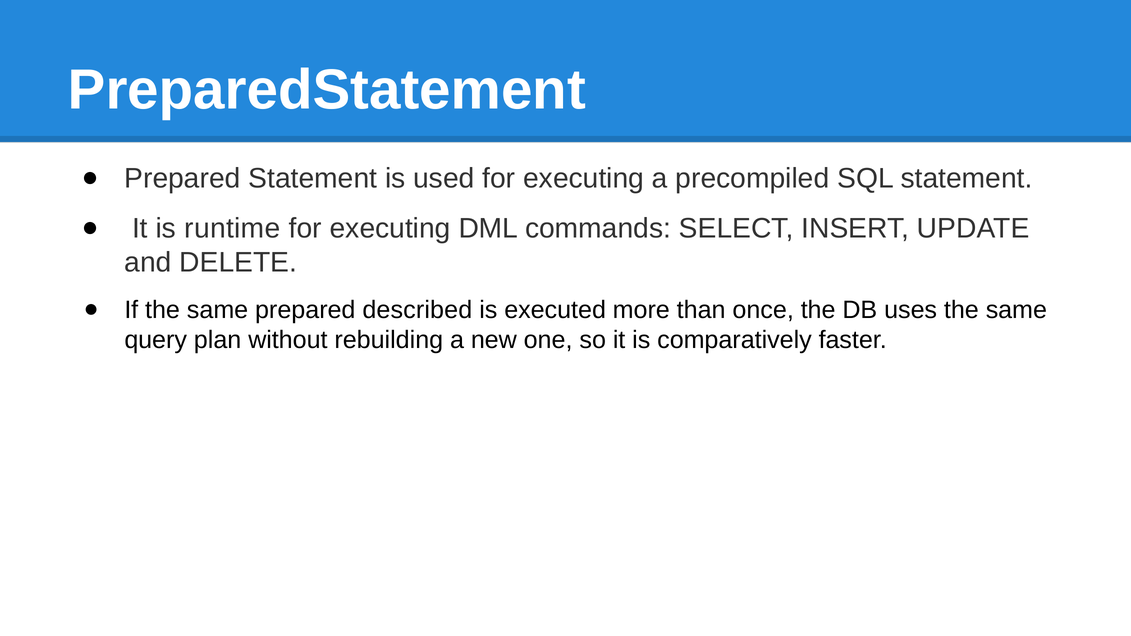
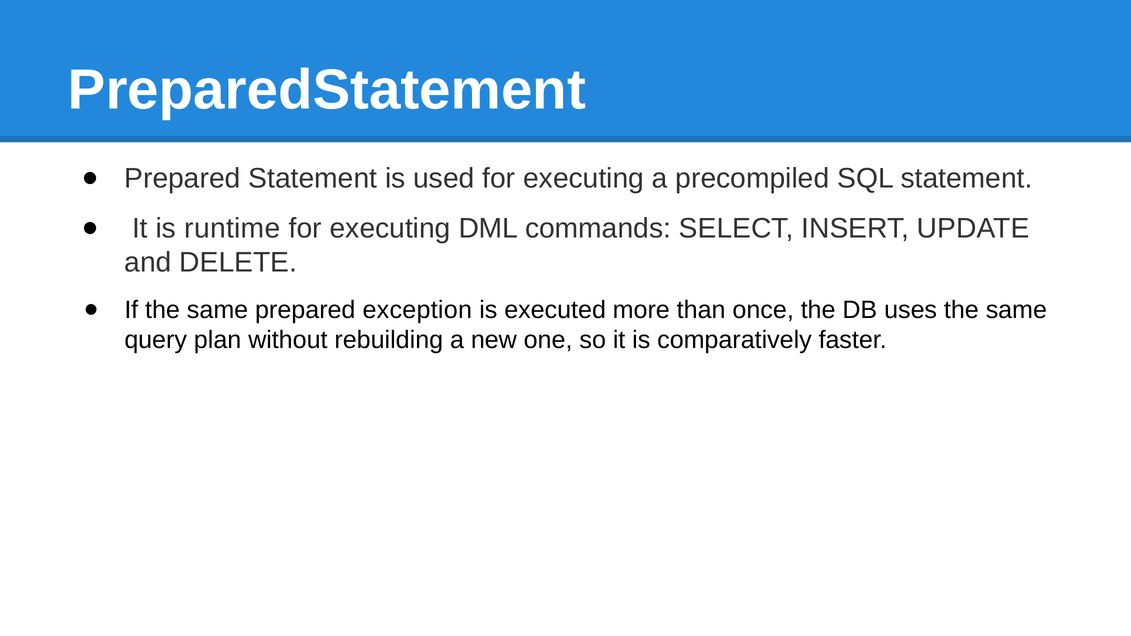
described: described -> exception
